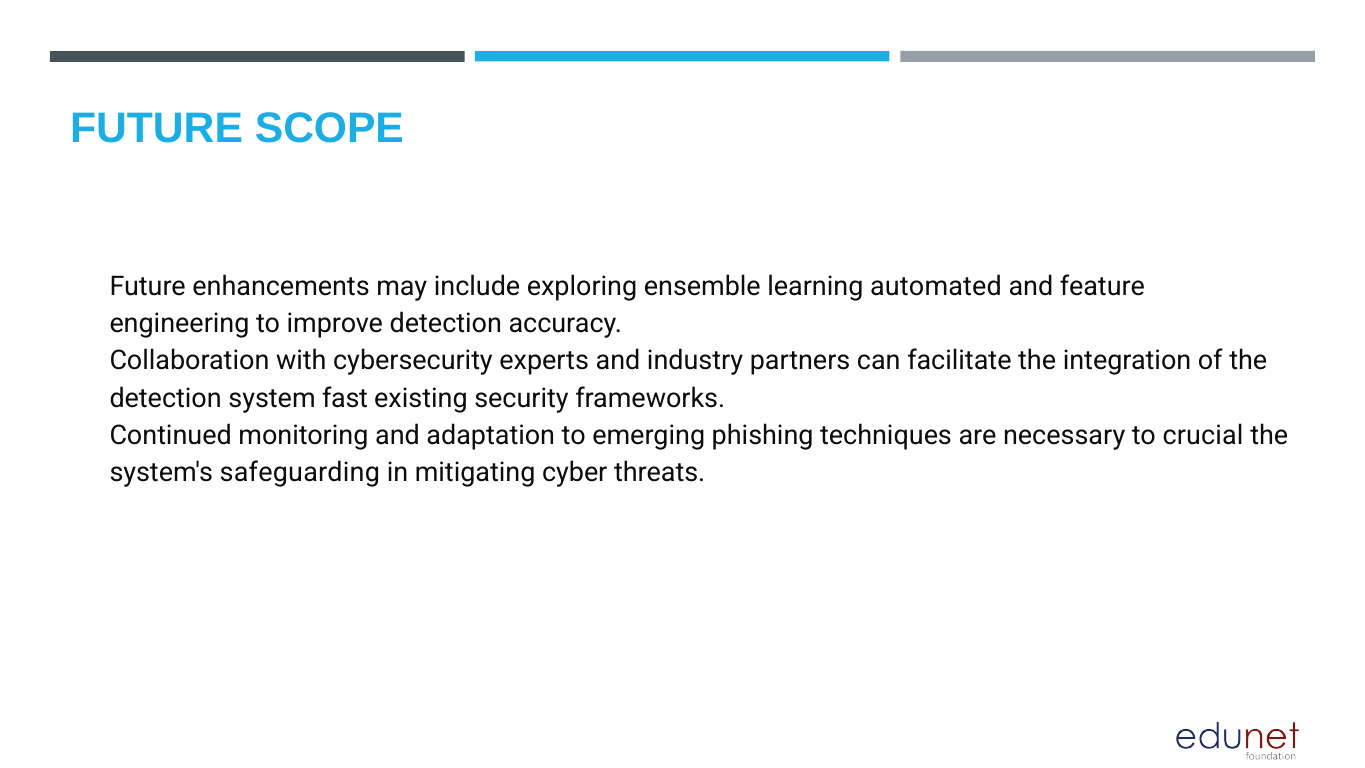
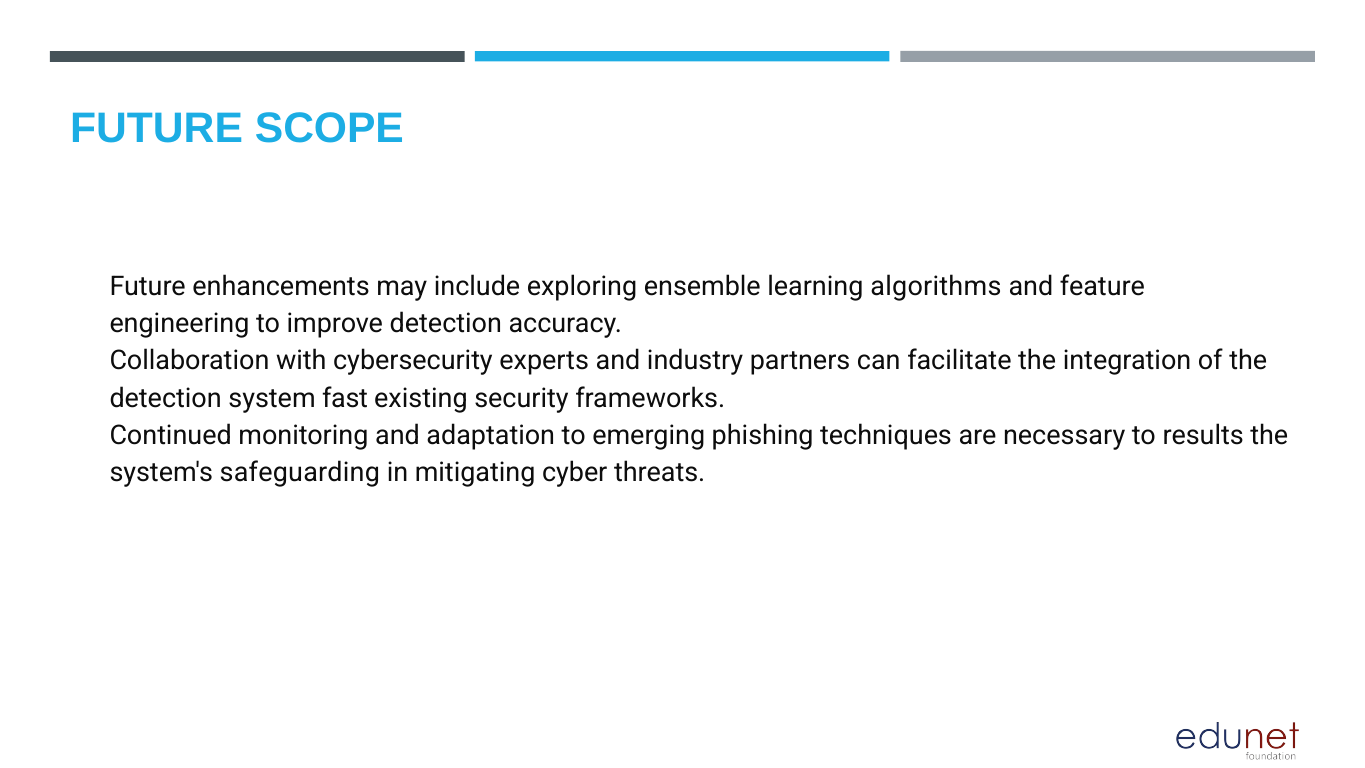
automated: automated -> algorithms
crucial: crucial -> results
